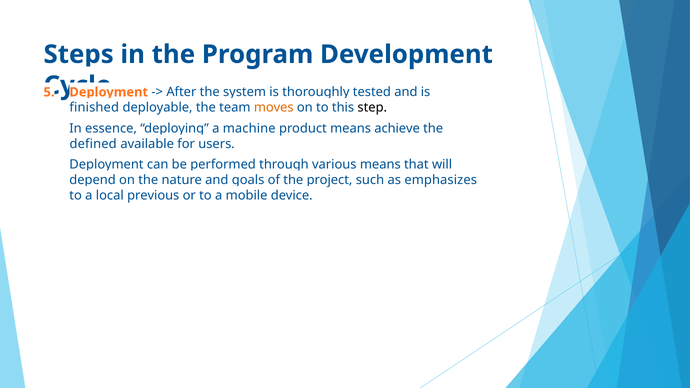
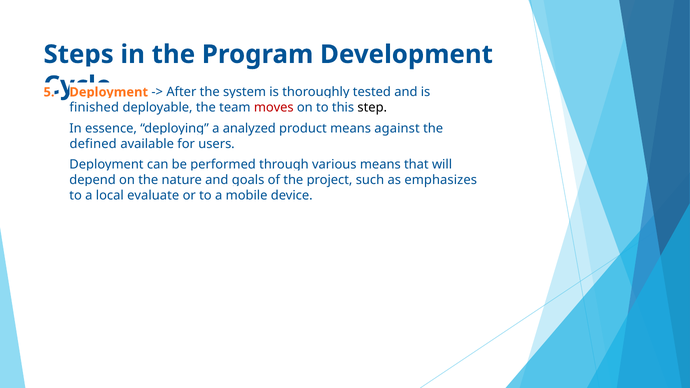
moves colour: orange -> red
machine: machine -> analyzed
achieve: achieve -> against
previous: previous -> evaluate
